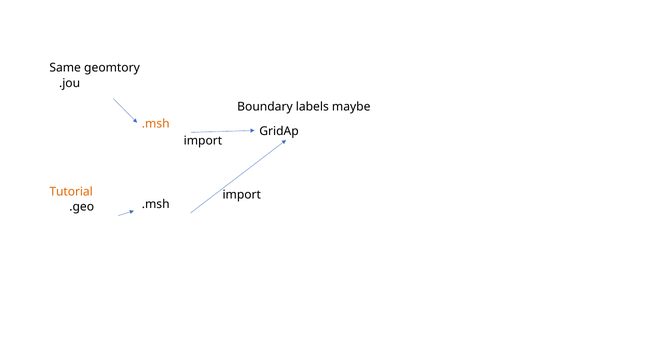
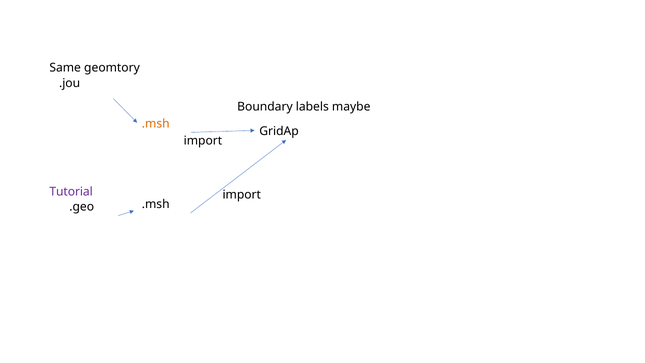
Tutorial colour: orange -> purple
